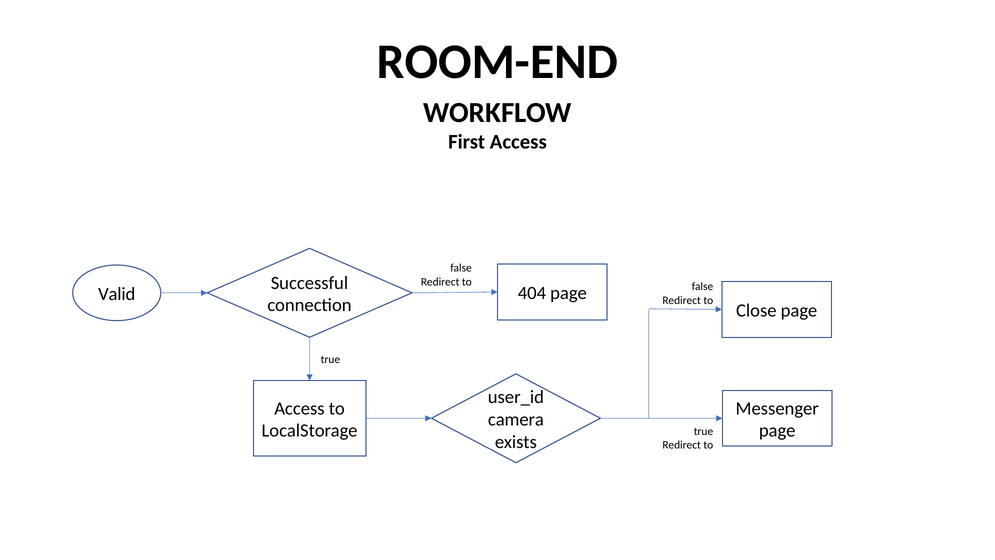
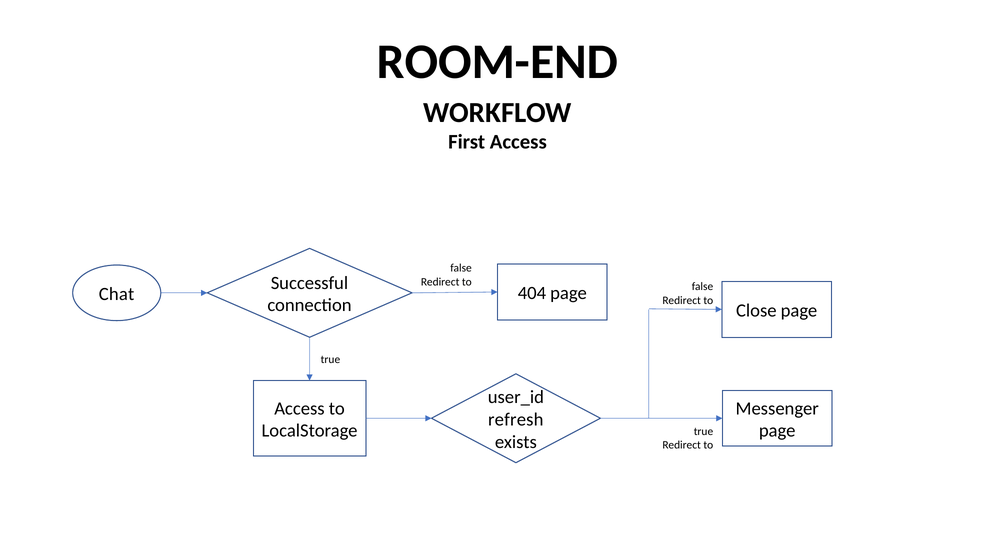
Valid: Valid -> Chat
camera: camera -> refresh
